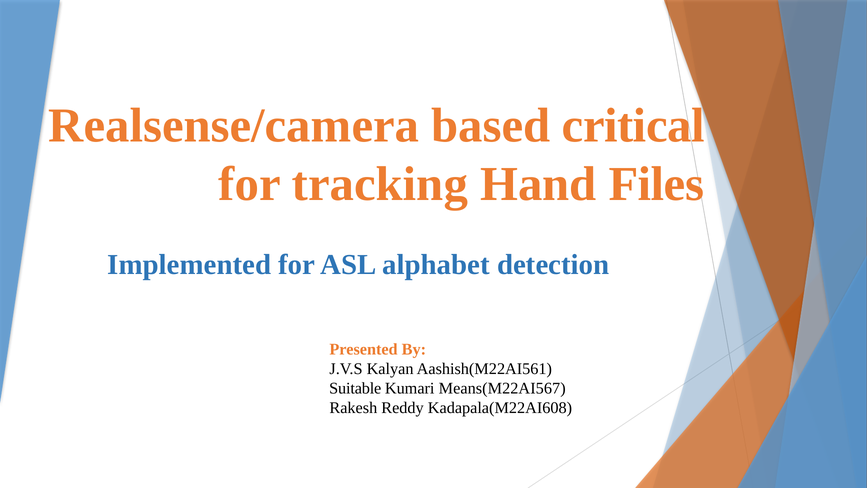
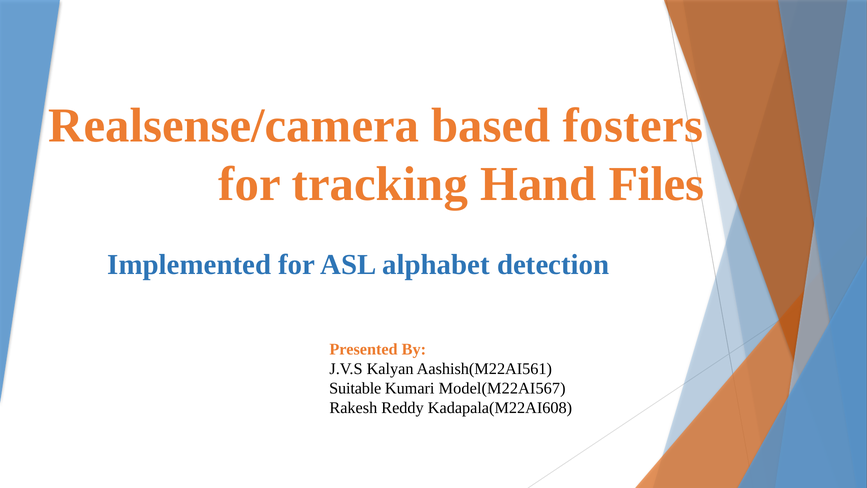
critical: critical -> fosters
Means(M22AI567: Means(M22AI567 -> Model(M22AI567
